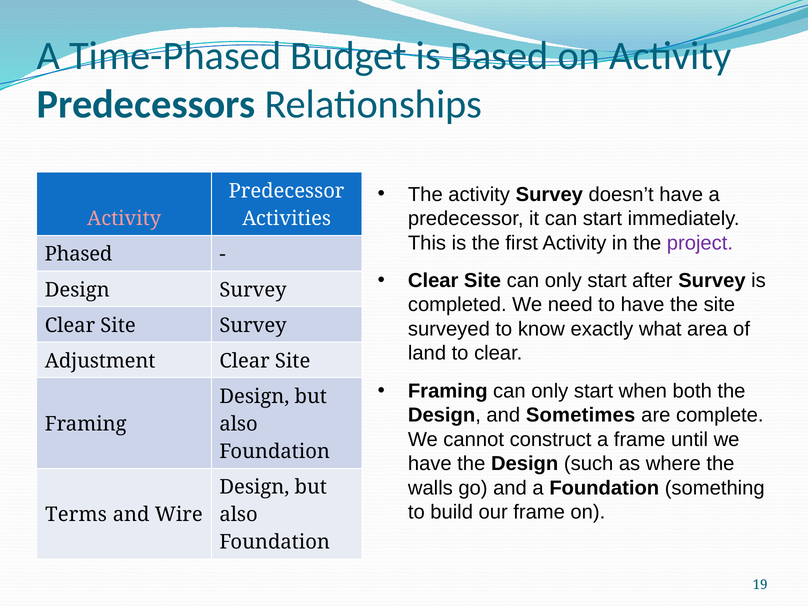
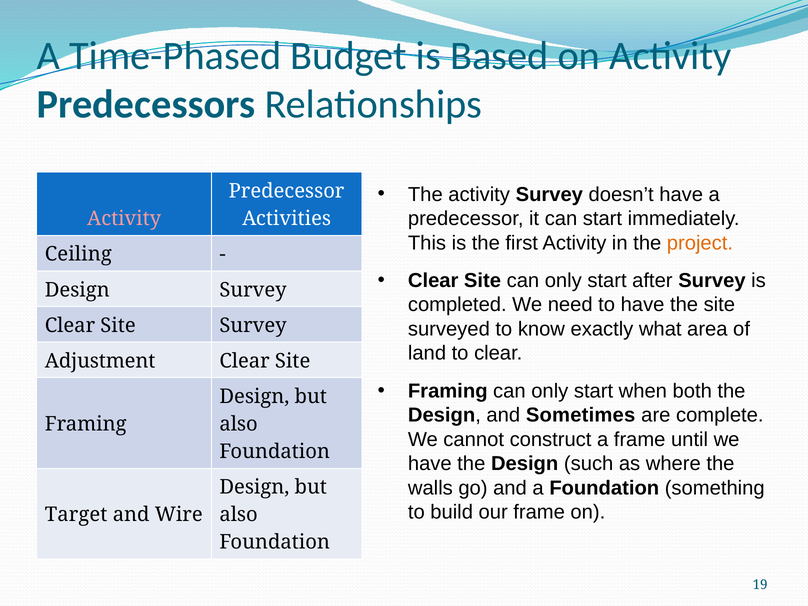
project colour: purple -> orange
Phased: Phased -> Ceiling
Terms: Terms -> Target
